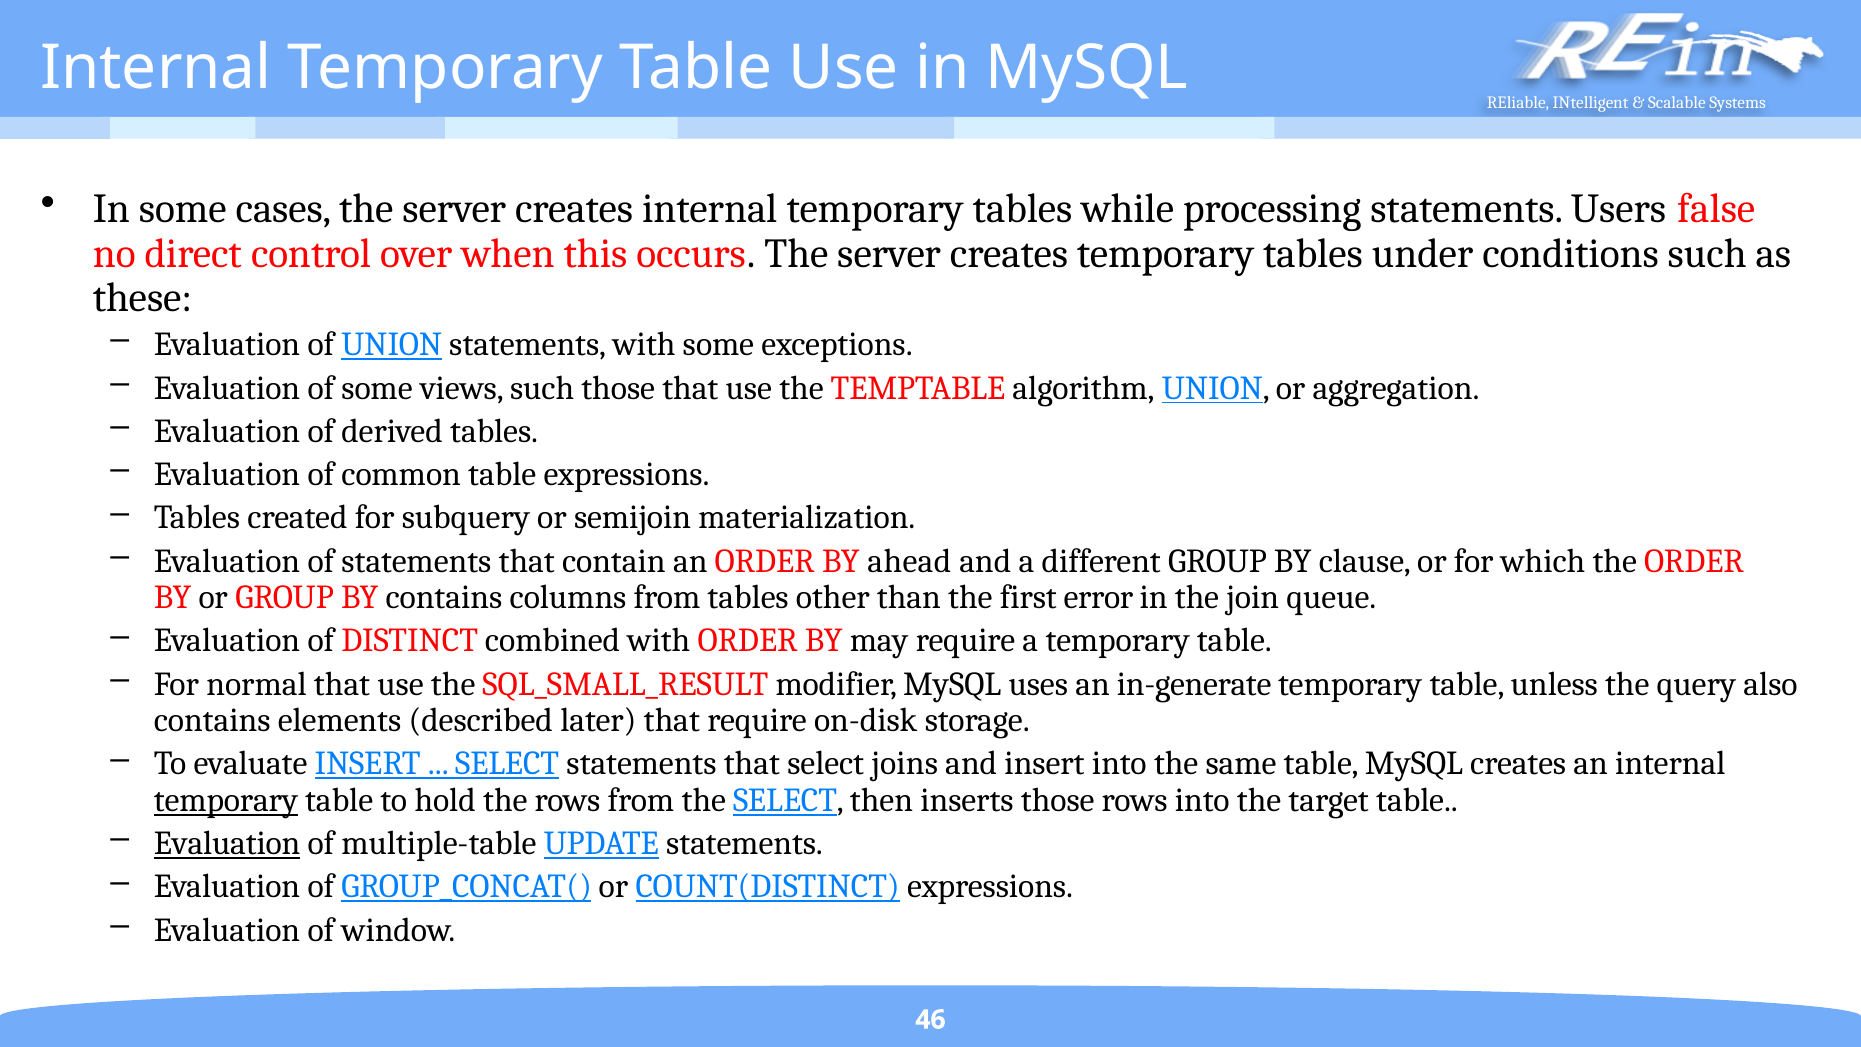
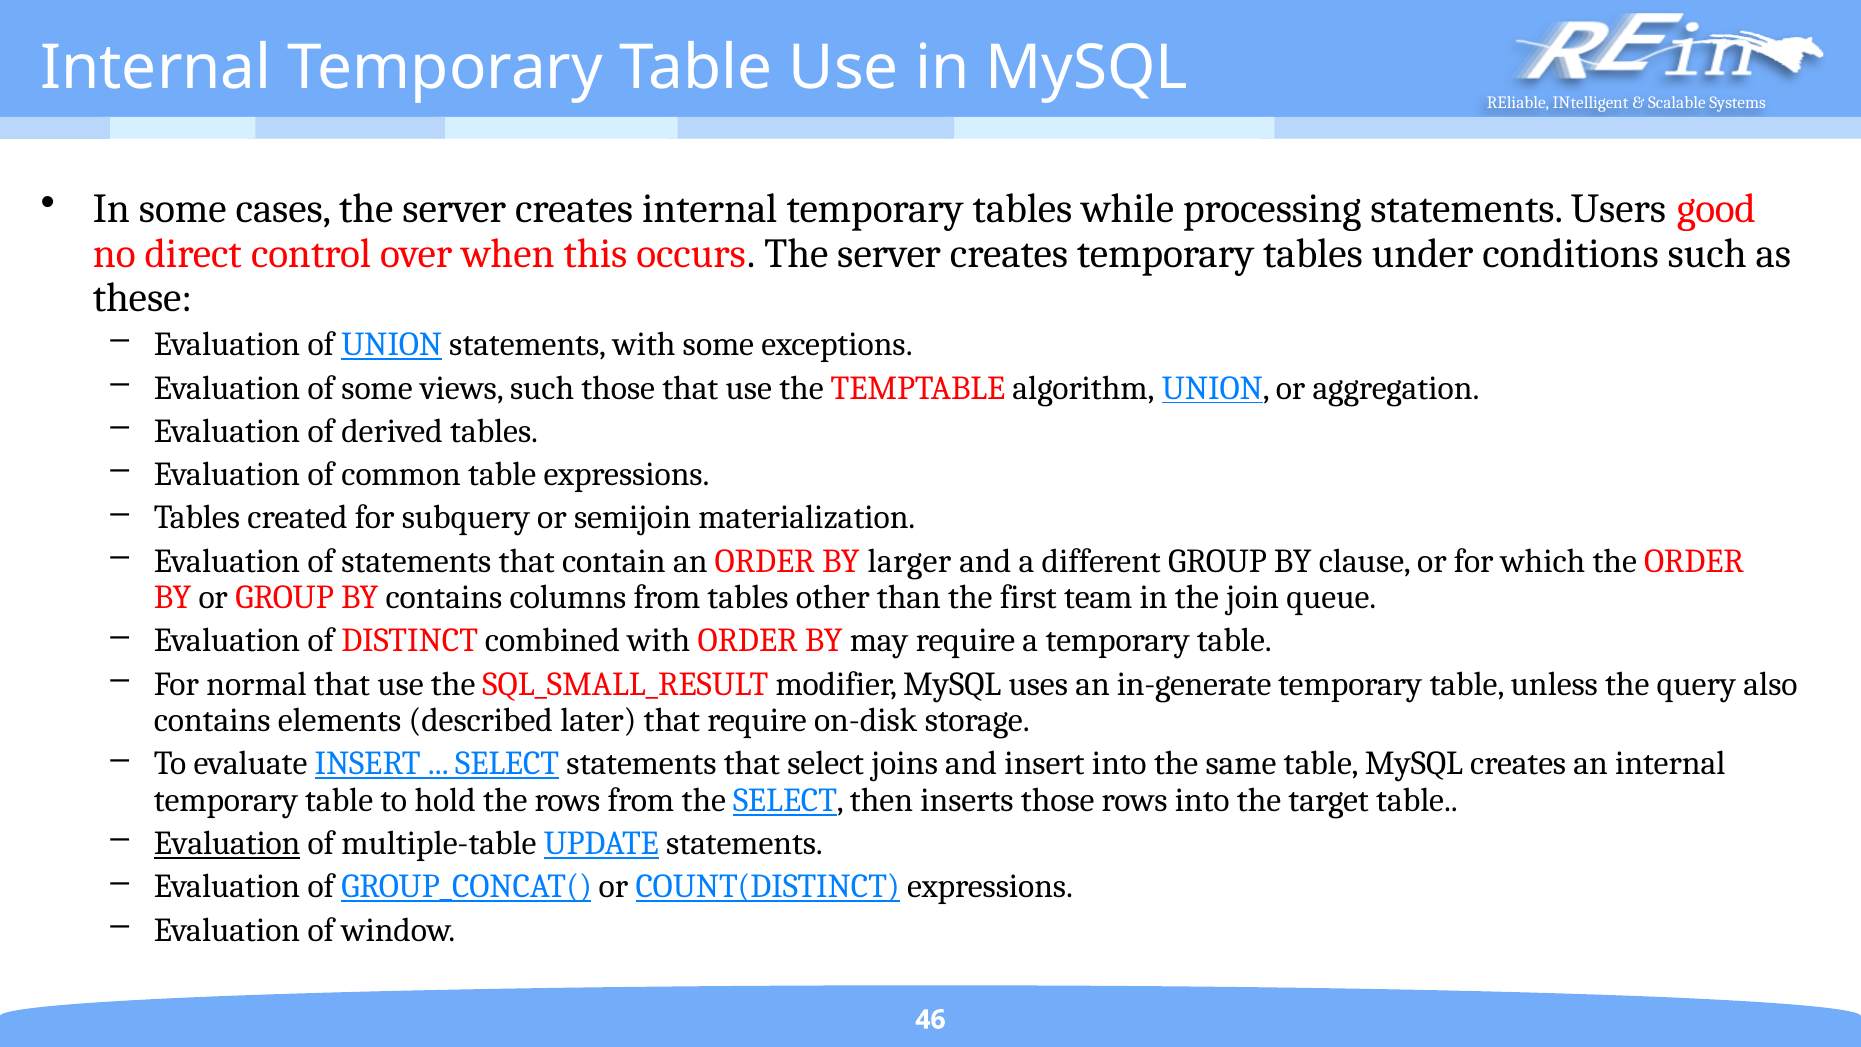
false: false -> good
ahead: ahead -> larger
error: error -> team
temporary at (226, 800) underline: present -> none
